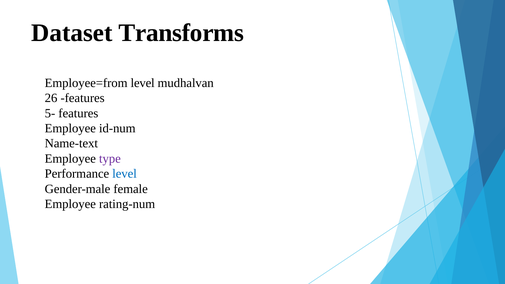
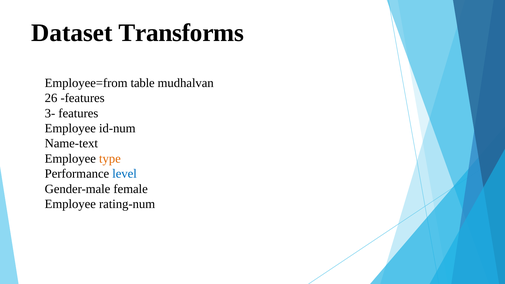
Employee=from level: level -> table
5-: 5- -> 3-
type colour: purple -> orange
